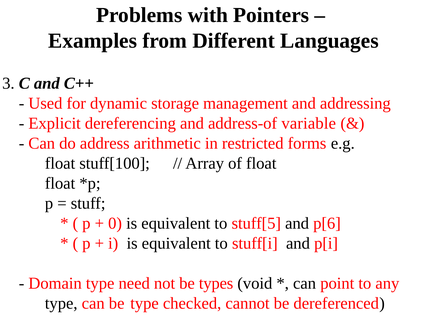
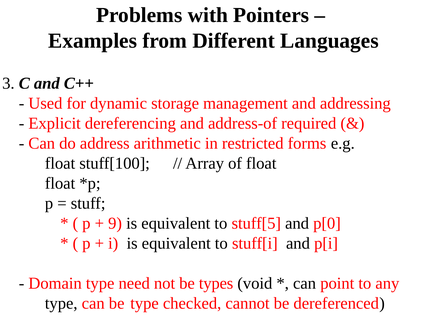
variable: variable -> required
0: 0 -> 9
p[6: p[6 -> p[0
